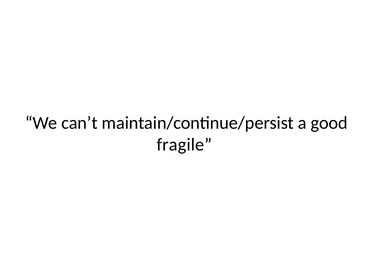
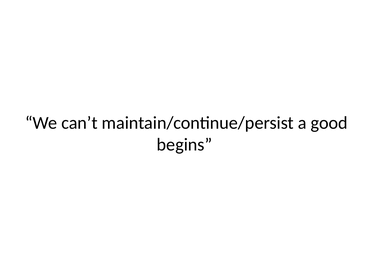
fragile: fragile -> begins
